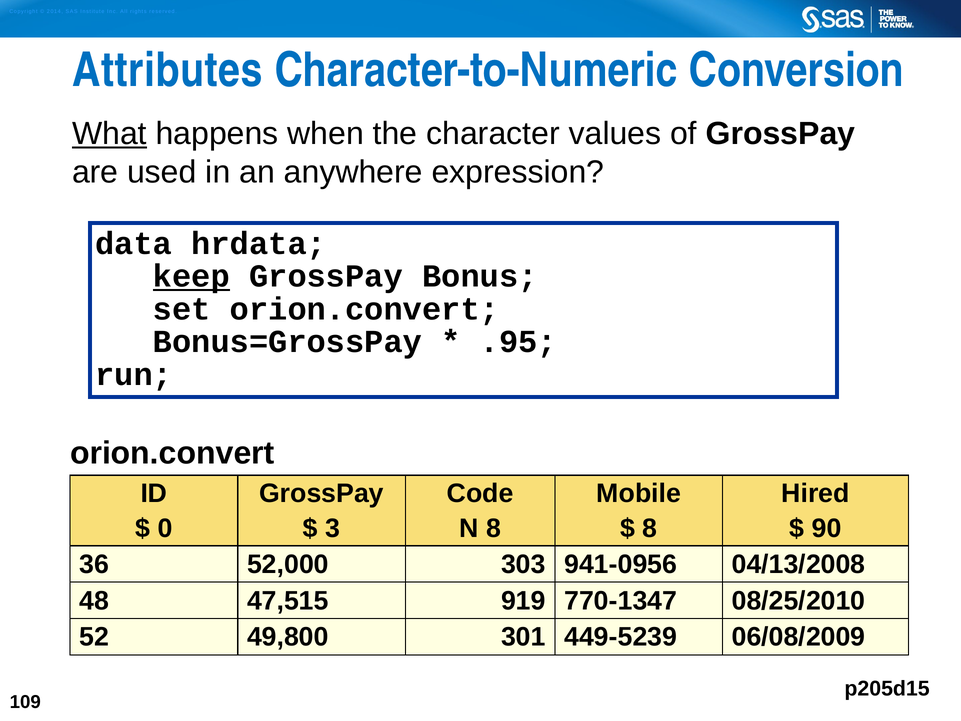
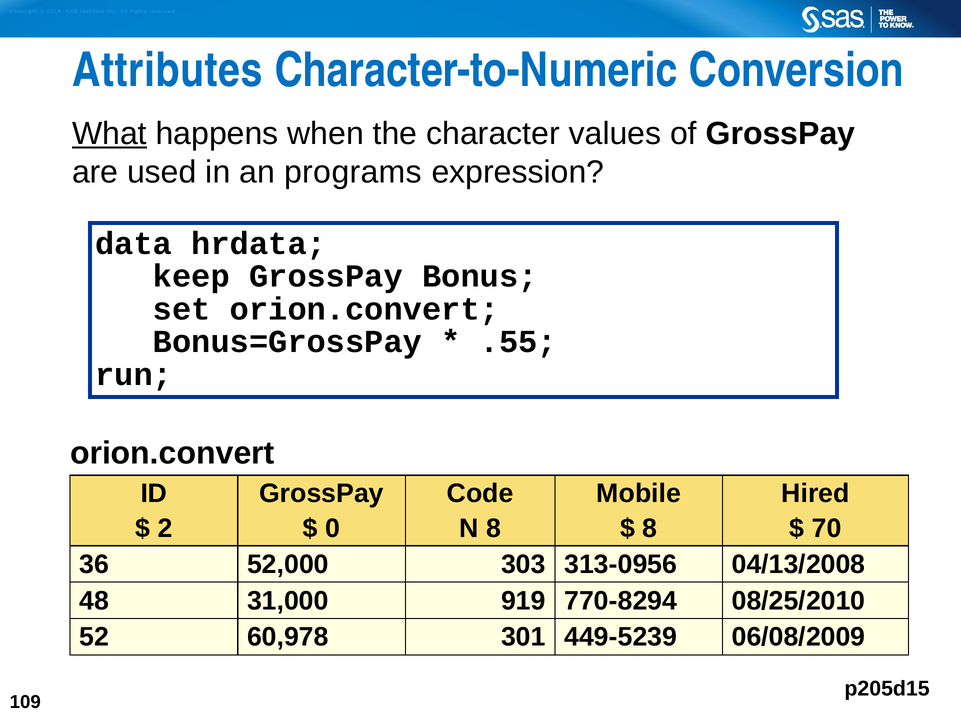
anywhere: anywhere -> programs
keep underline: present -> none
.95: .95 -> .55
0: 0 -> 2
3: 3 -> 0
90: 90 -> 70
941-0956: 941-0956 -> 313-0956
47,515: 47,515 -> 31,000
770-1347: 770-1347 -> 770-8294
49,800: 49,800 -> 60,978
